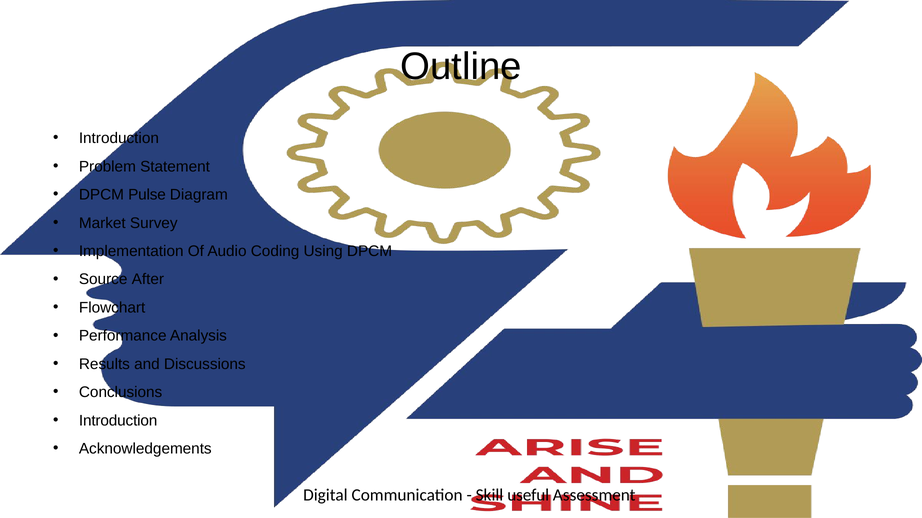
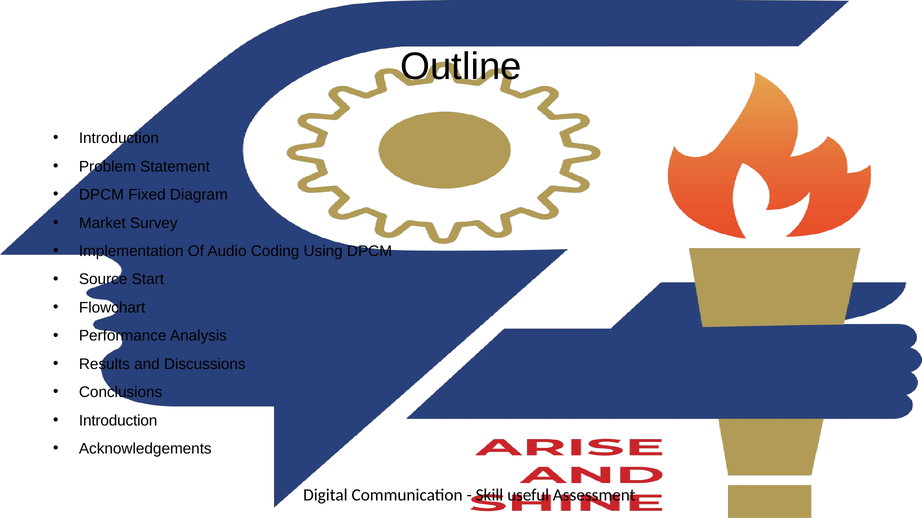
Pulse: Pulse -> Fixed
After: After -> Start
